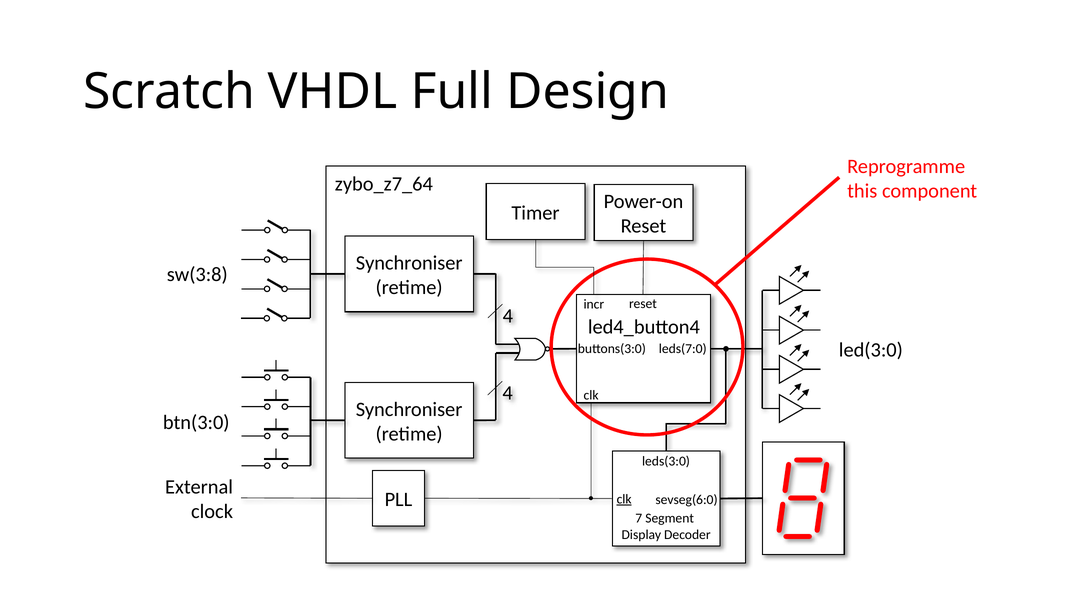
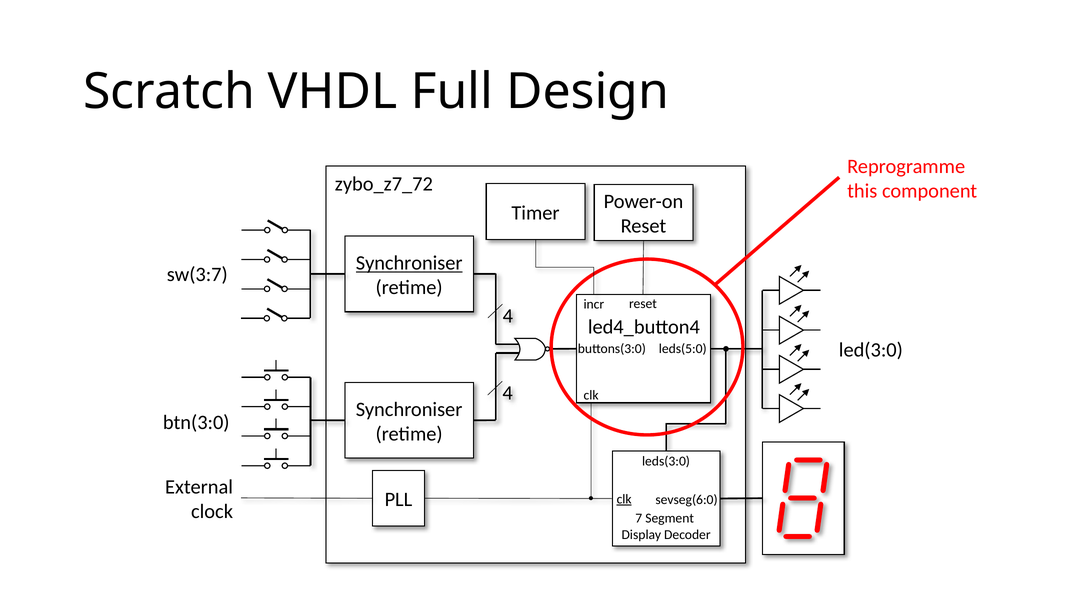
zybo_z7_64: zybo_z7_64 -> zybo_z7_72
Synchroniser at (409, 263) underline: none -> present
sw(3:8: sw(3:8 -> sw(3:7
leds(7:0: leds(7:0 -> leds(5:0
